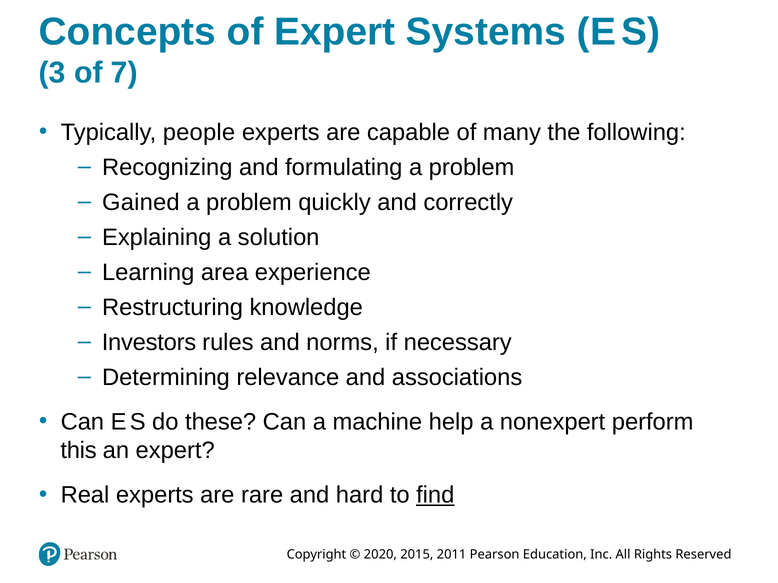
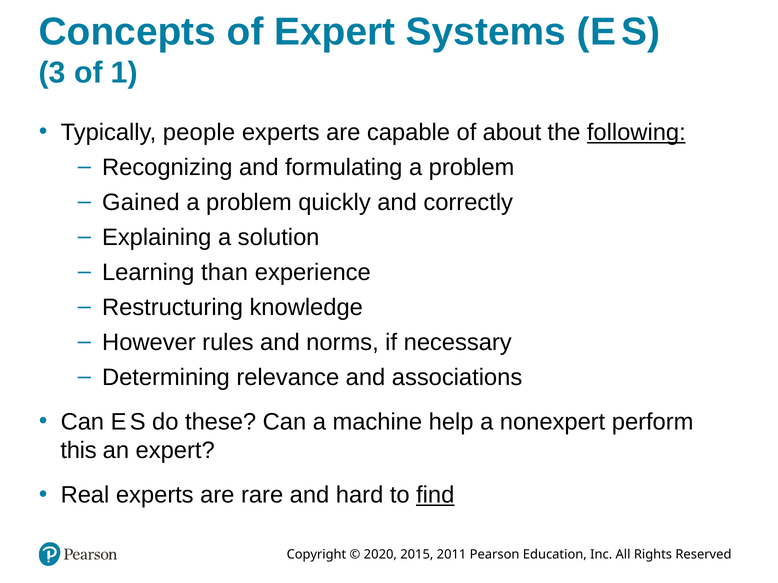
7: 7 -> 1
many: many -> about
following underline: none -> present
area: area -> than
Investors: Investors -> However
